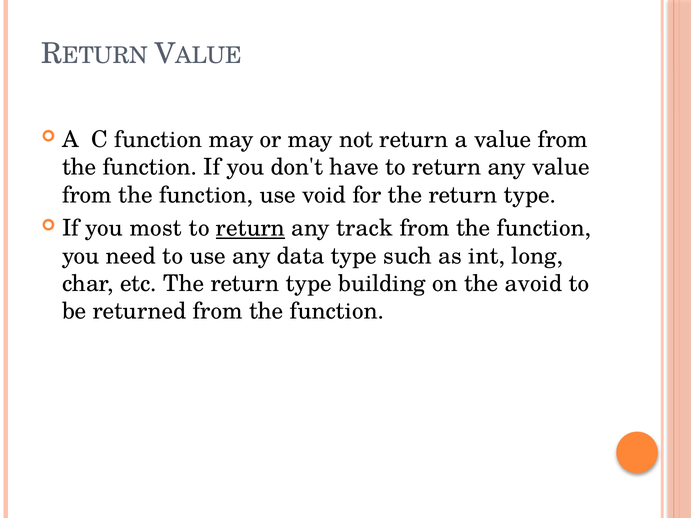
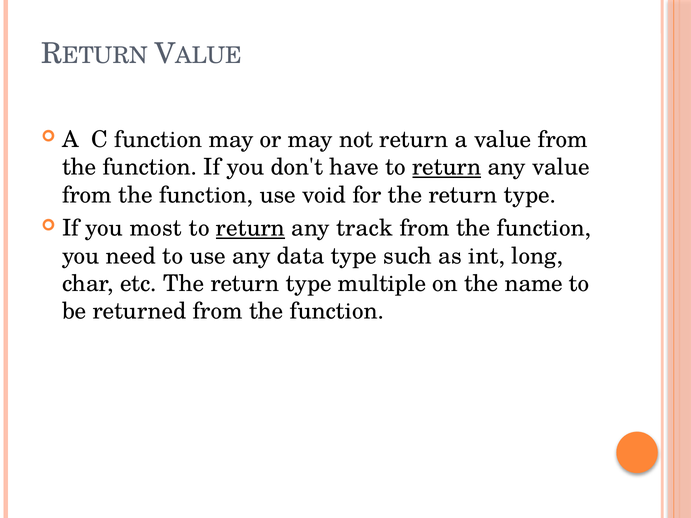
return at (447, 167) underline: none -> present
building: building -> multiple
avoid: avoid -> name
